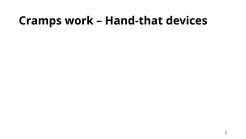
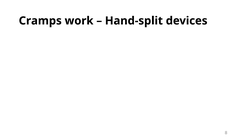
Hand-that: Hand-that -> Hand-split
